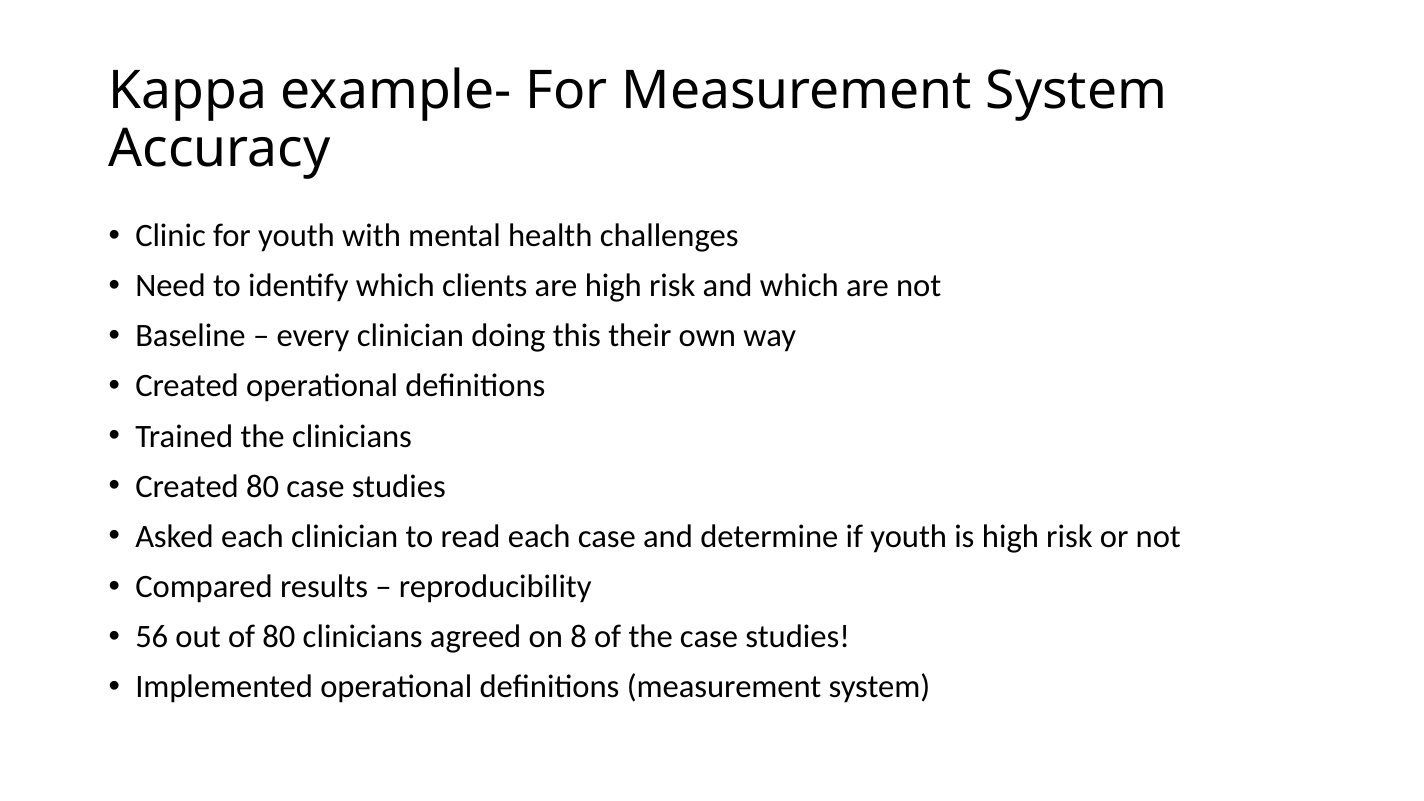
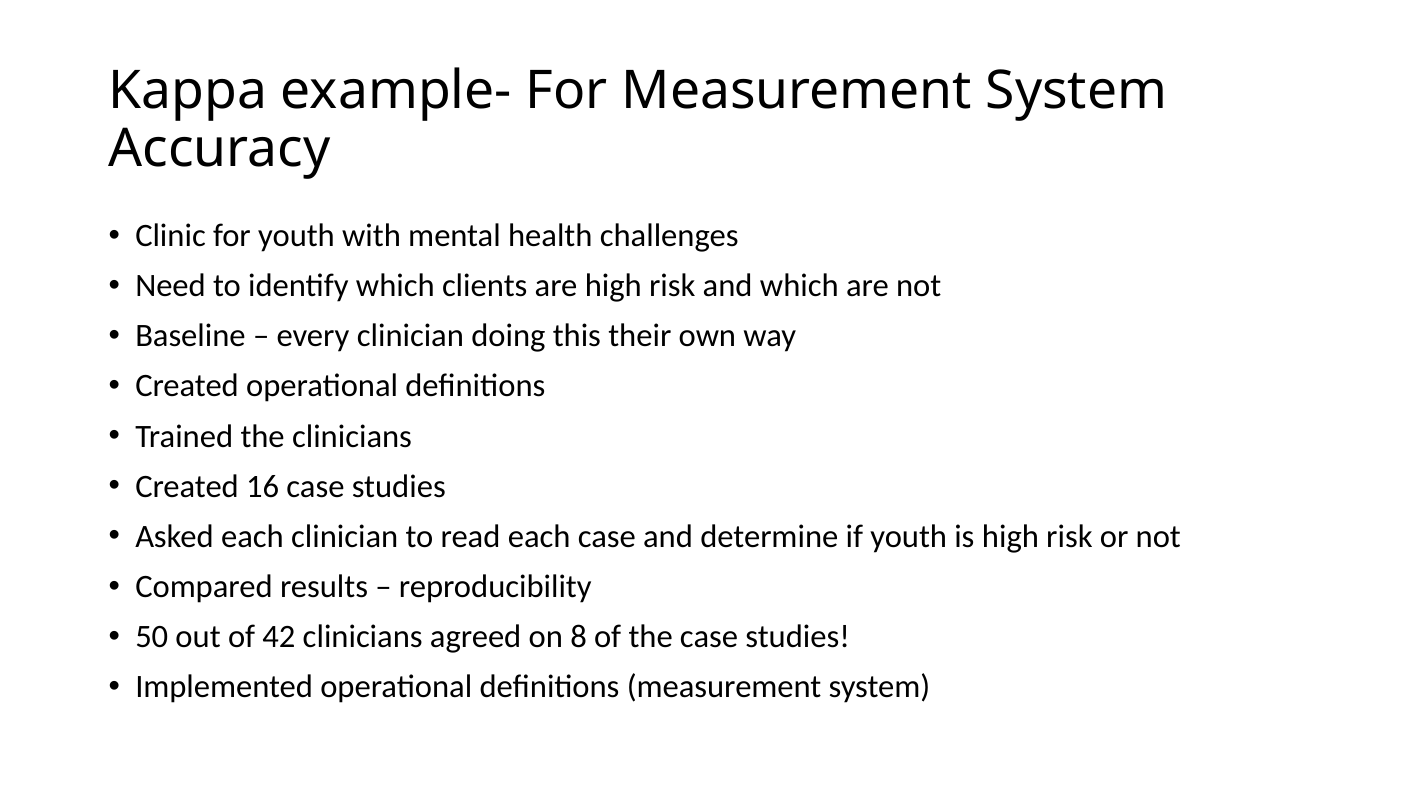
Created 80: 80 -> 16
56: 56 -> 50
of 80: 80 -> 42
